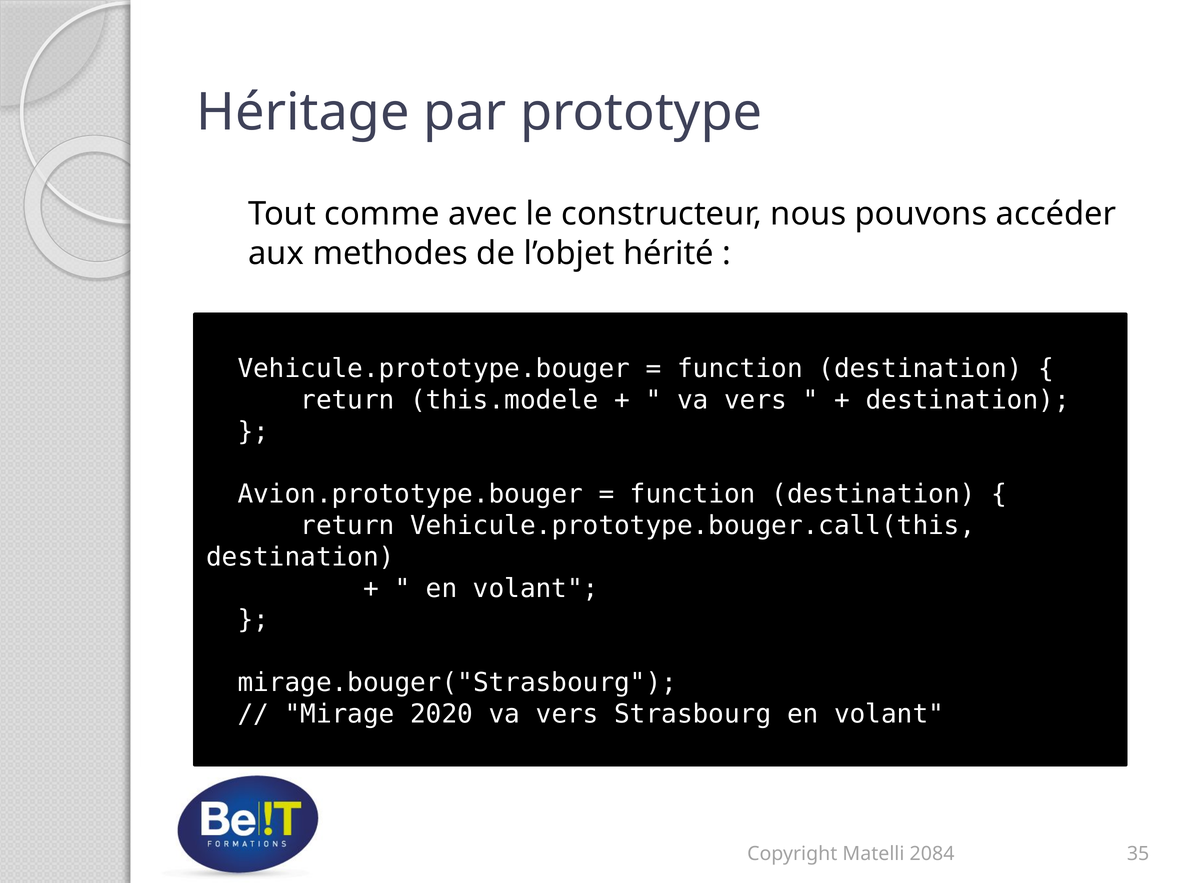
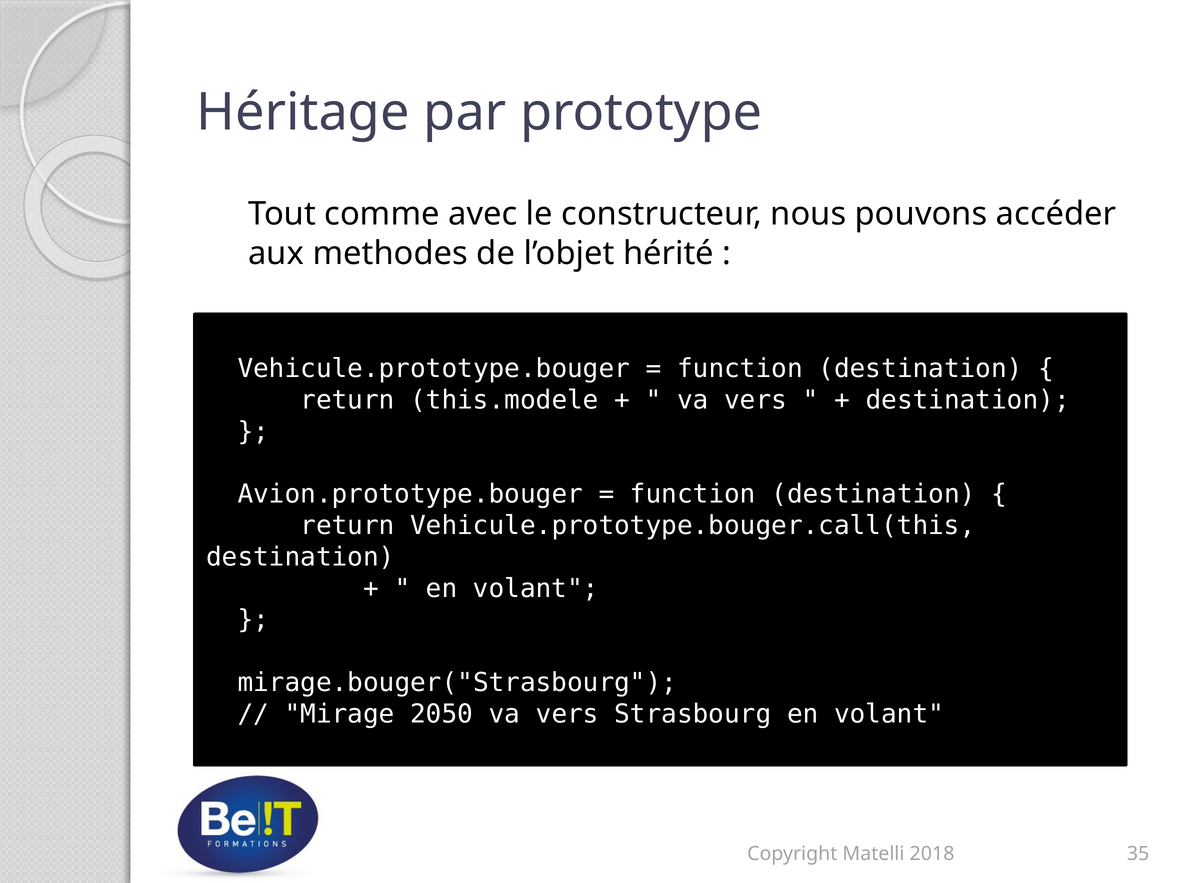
2020: 2020 -> 2050
2084: 2084 -> 2018
